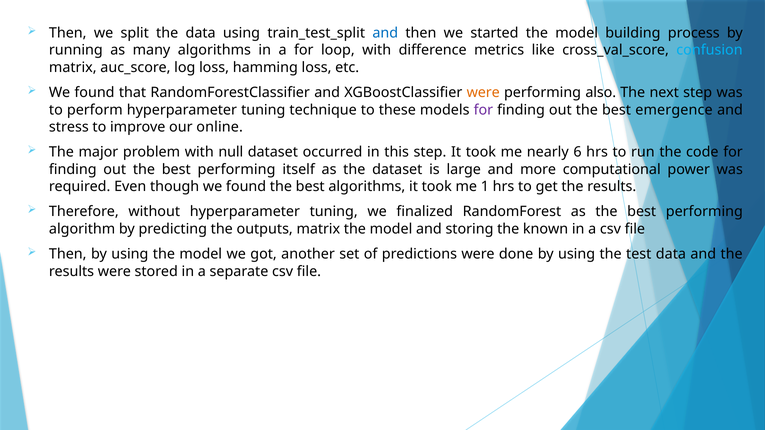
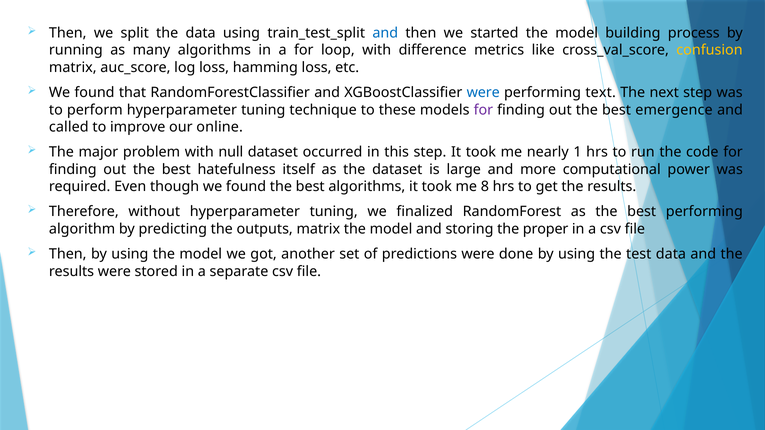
confusion colour: light blue -> yellow
were at (483, 93) colour: orange -> blue
also: also -> text
stress: stress -> called
6: 6 -> 1
out the best performing: performing -> hatefulness
1: 1 -> 8
known: known -> proper
